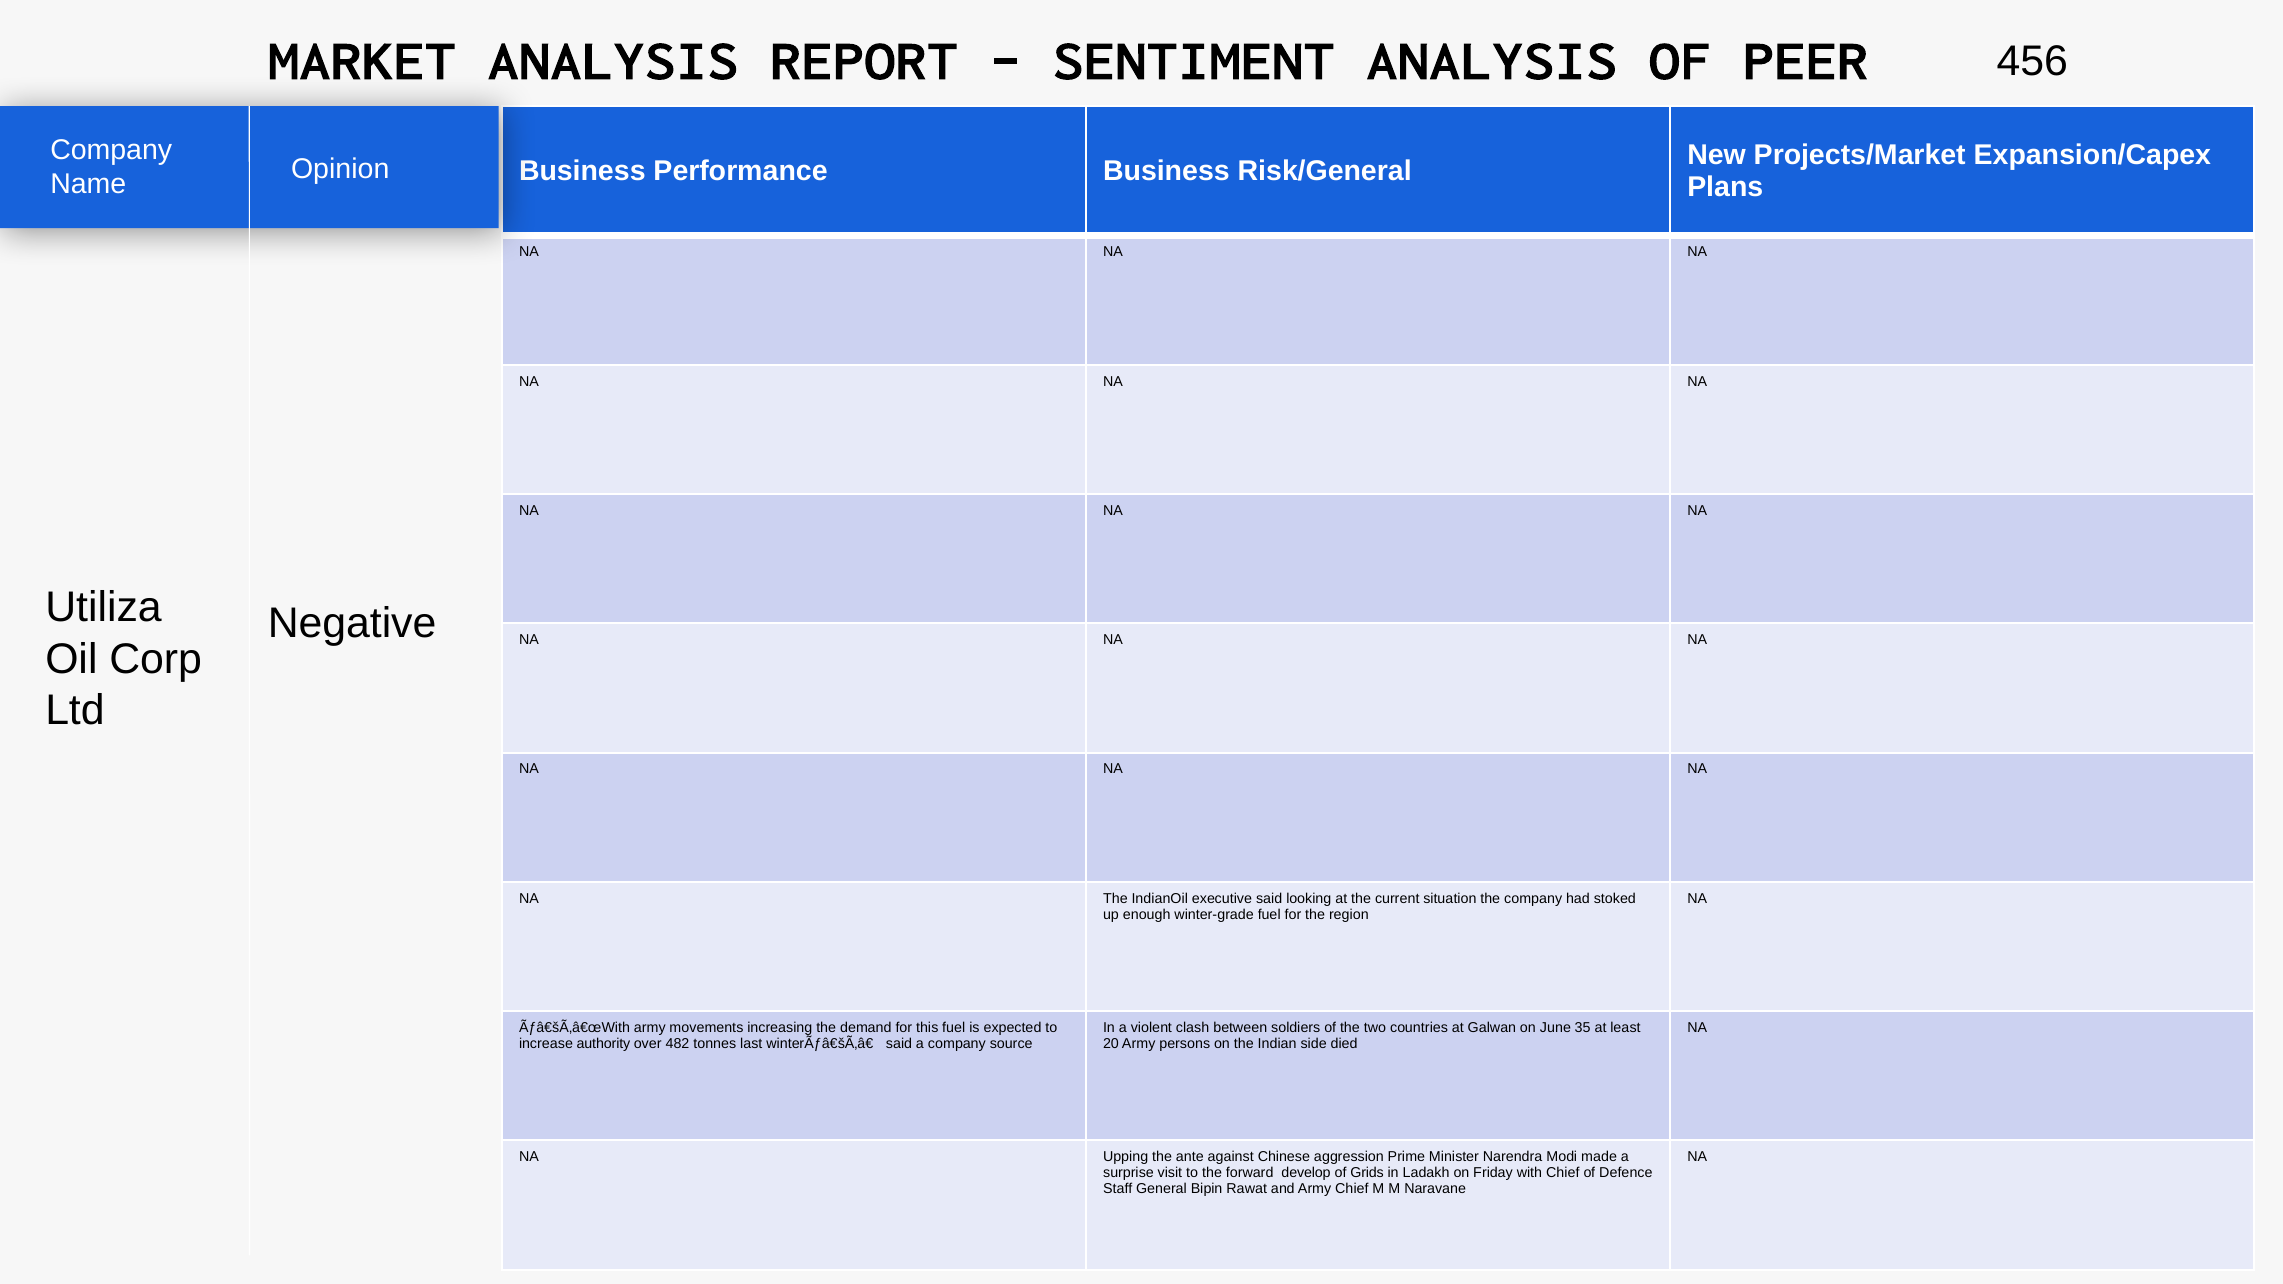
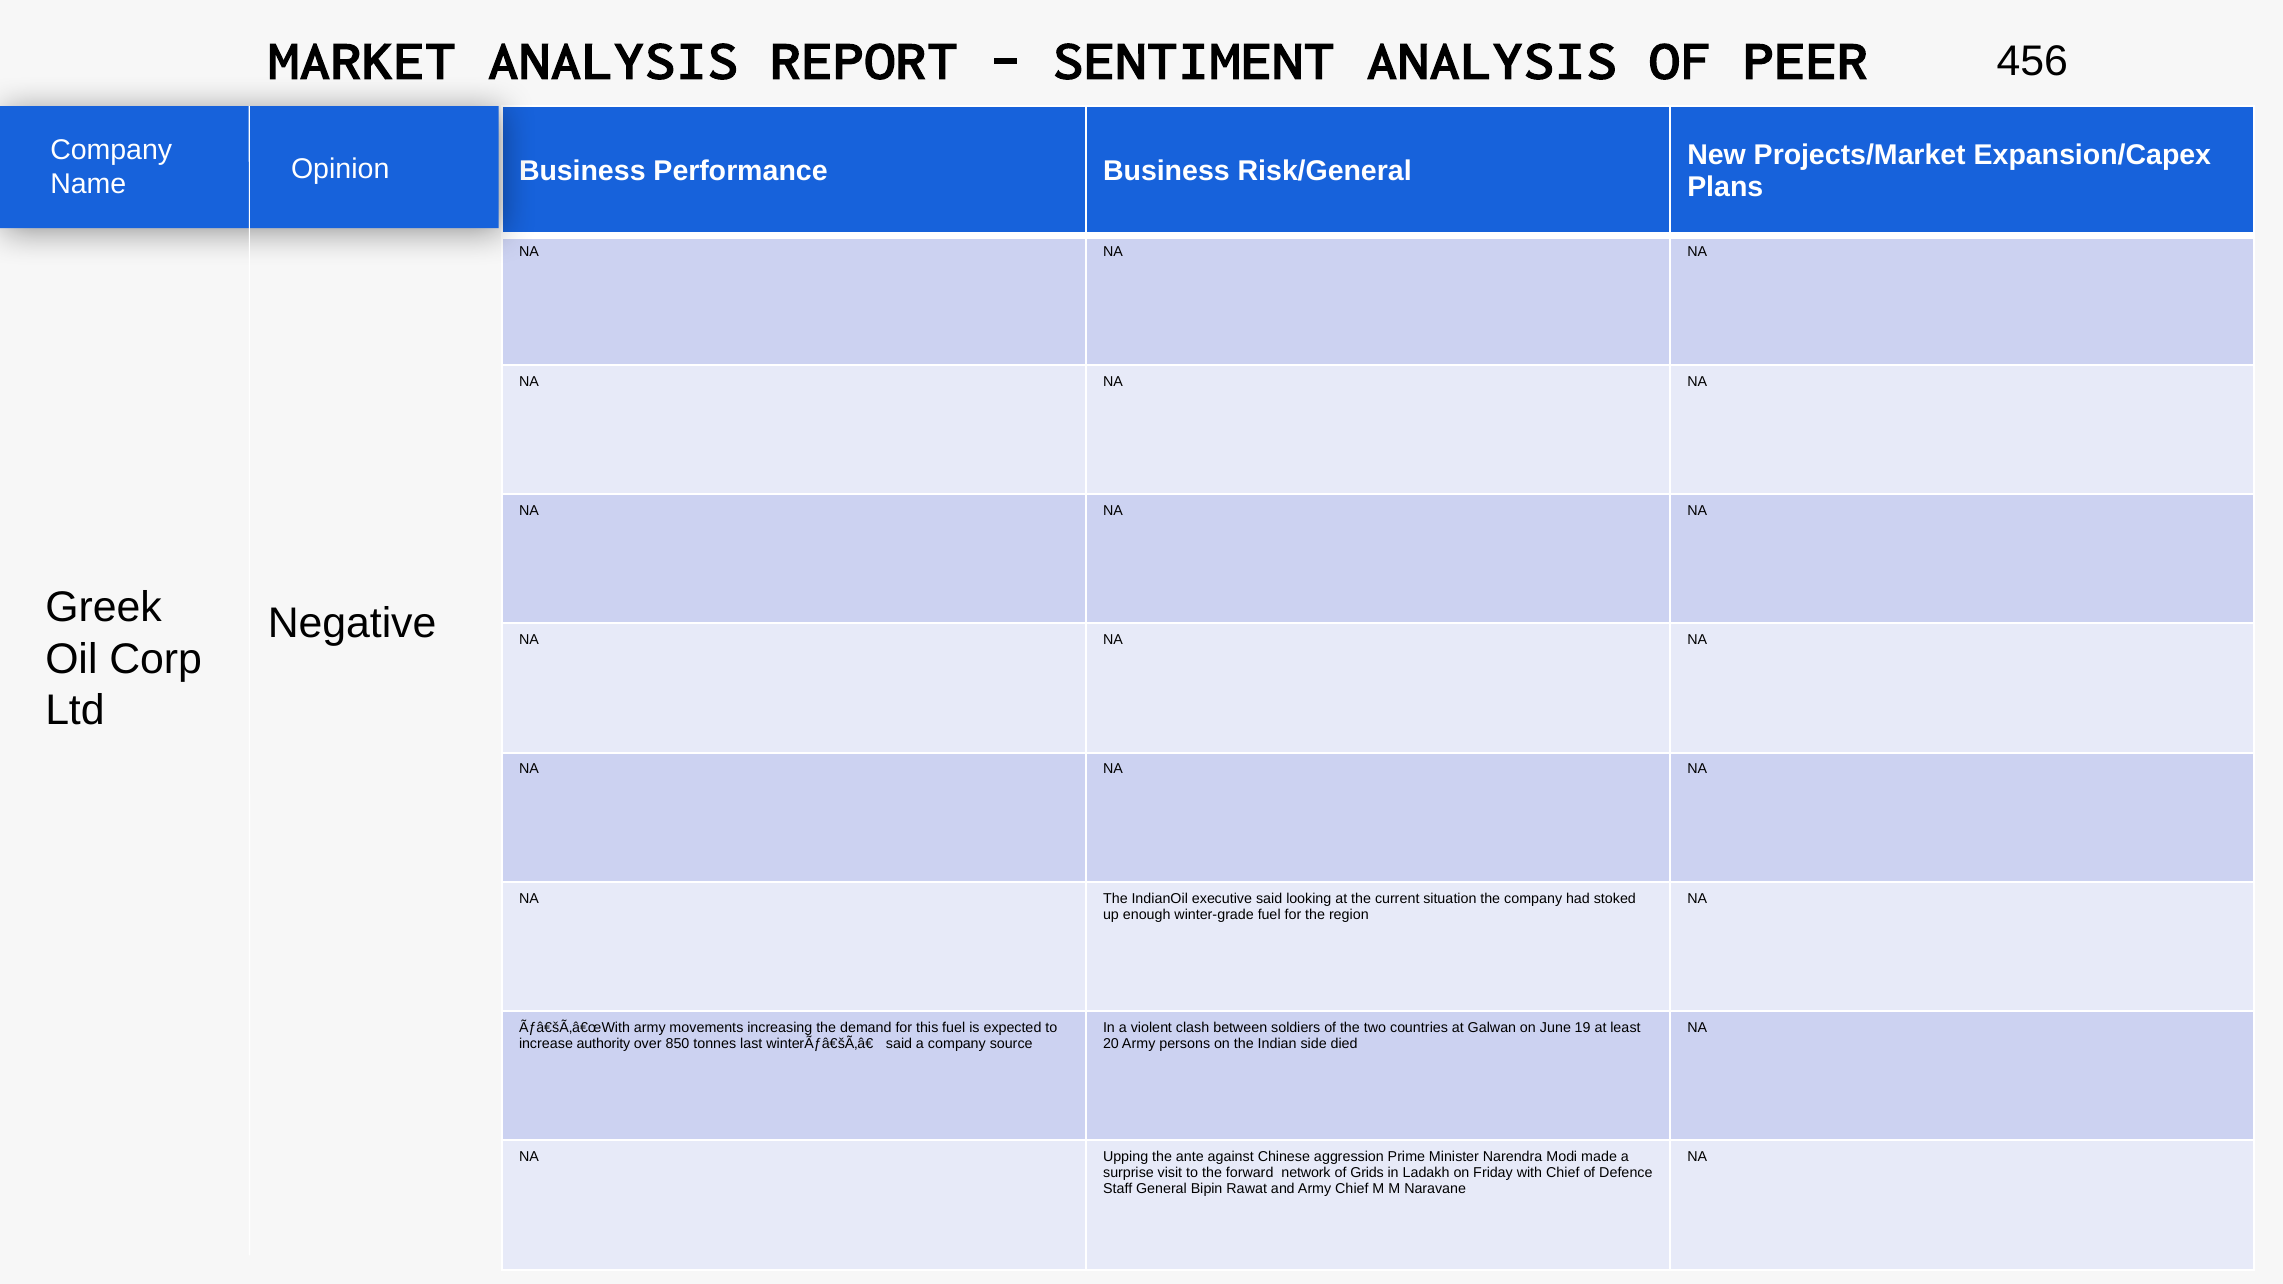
Utiliza: Utiliza -> Greek
35: 35 -> 19
482: 482 -> 850
develop: develop -> network
